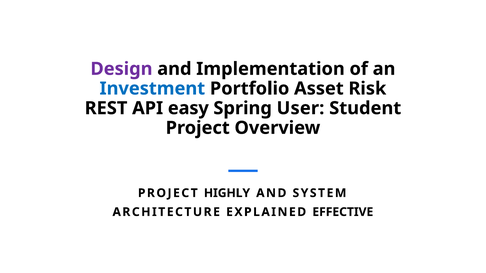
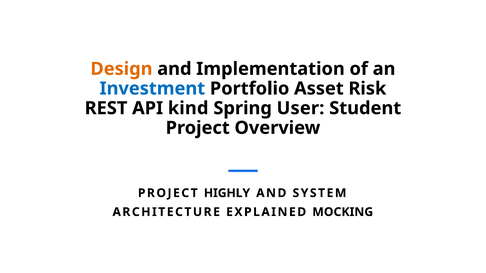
Design colour: purple -> orange
easy: easy -> kind
EFFECTIVE: EFFECTIVE -> MOCKING
